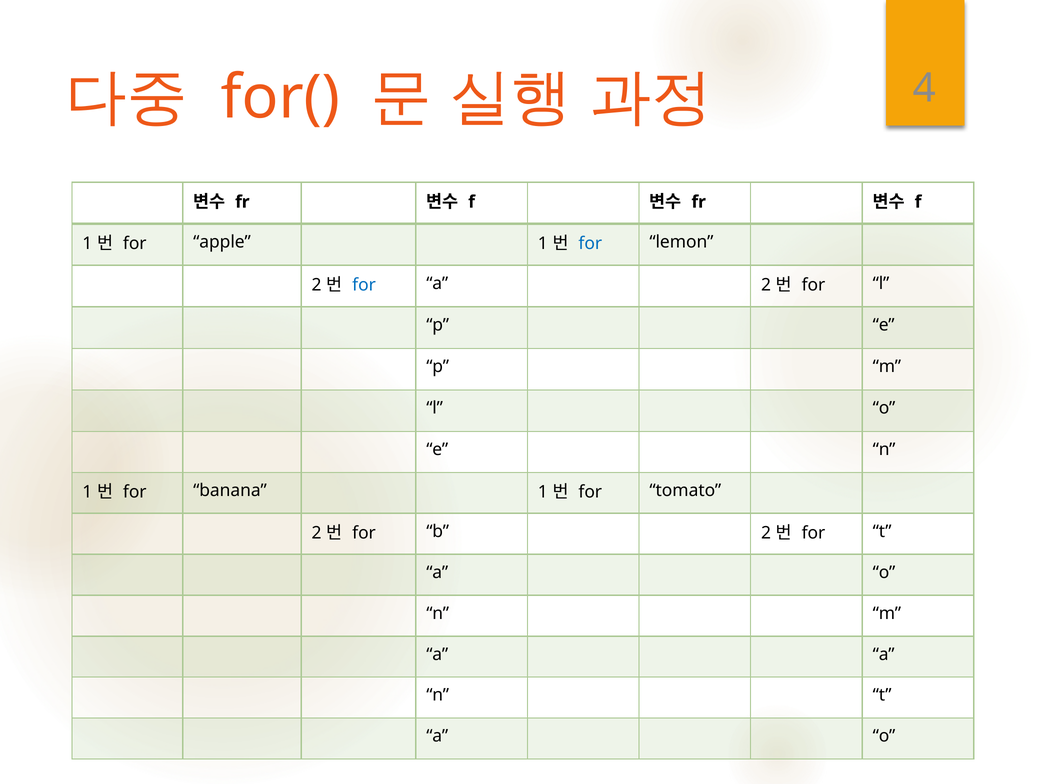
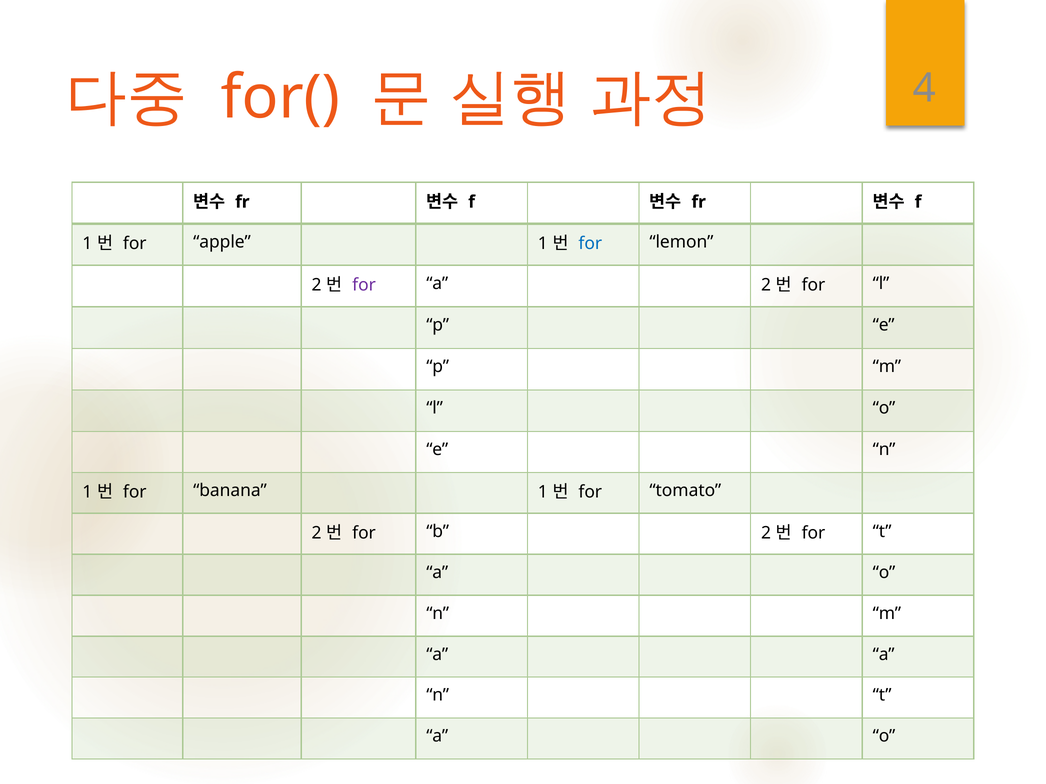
for at (364, 285) colour: blue -> purple
